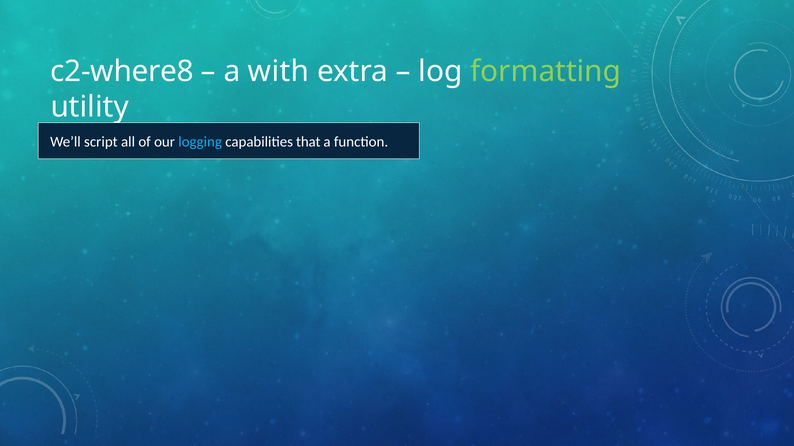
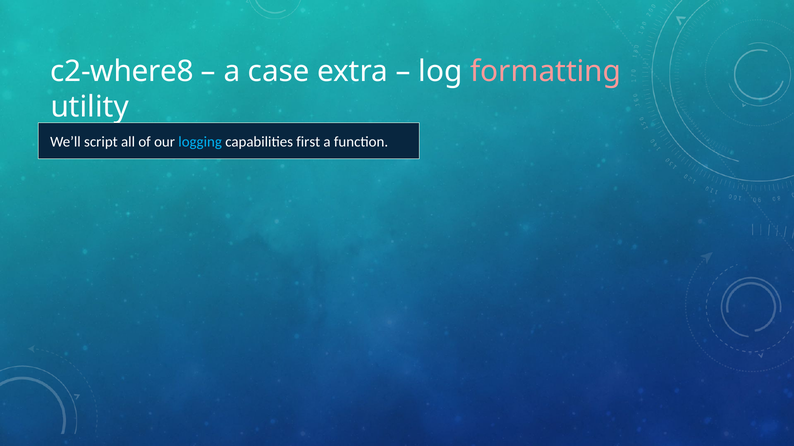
with: with -> case
formatting colour: light green -> pink
that: that -> first
